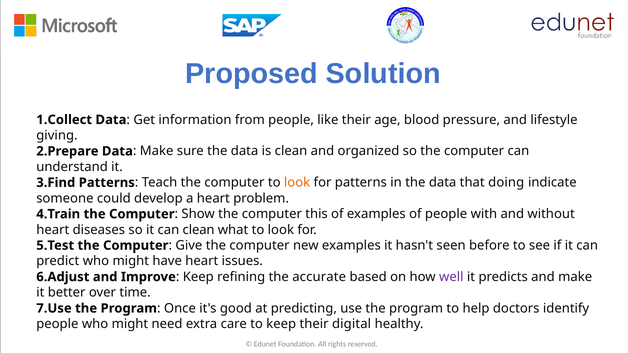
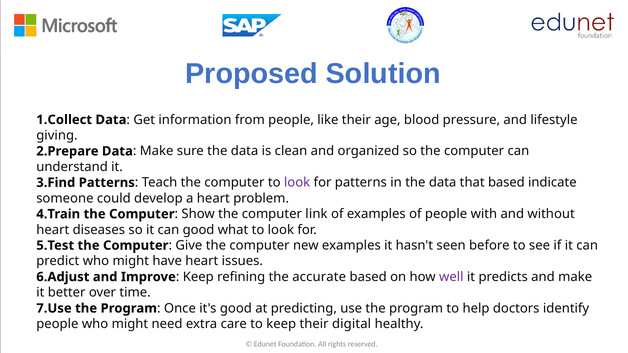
look at (297, 183) colour: orange -> purple
that doing: doing -> based
this: this -> link
can clean: clean -> good
